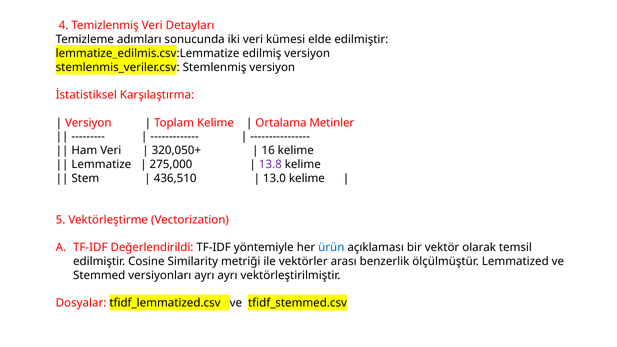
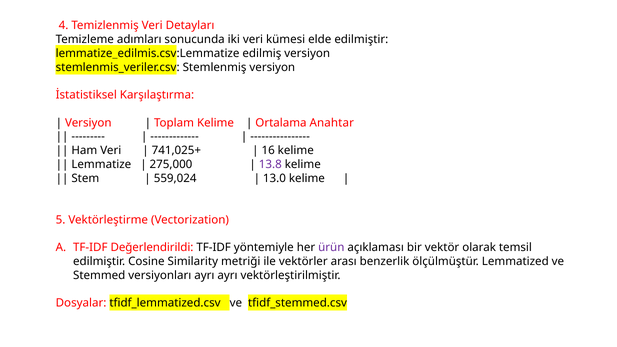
Metinler: Metinler -> Anahtar
320,050+: 320,050+ -> 741,025+
436,510: 436,510 -> 559,024
ürün colour: blue -> purple
